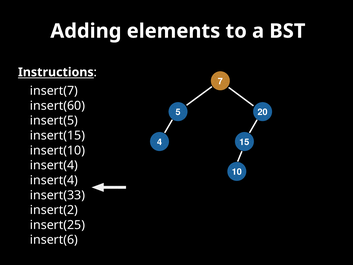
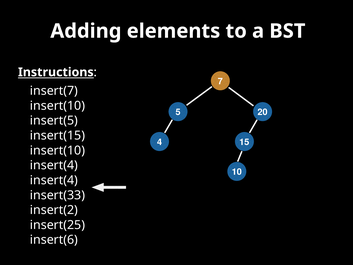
insert(60 at (57, 106): insert(60 -> insert(10
